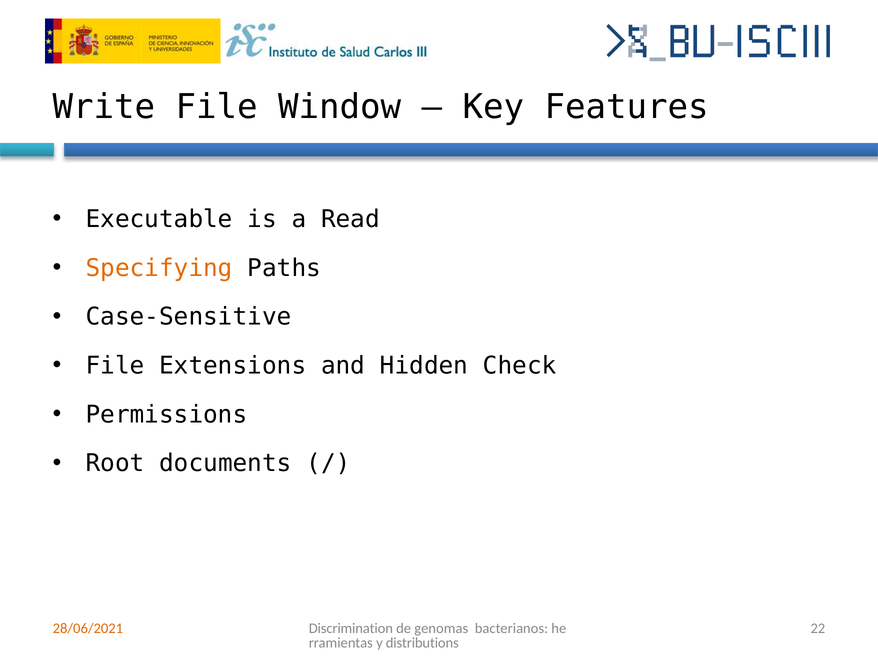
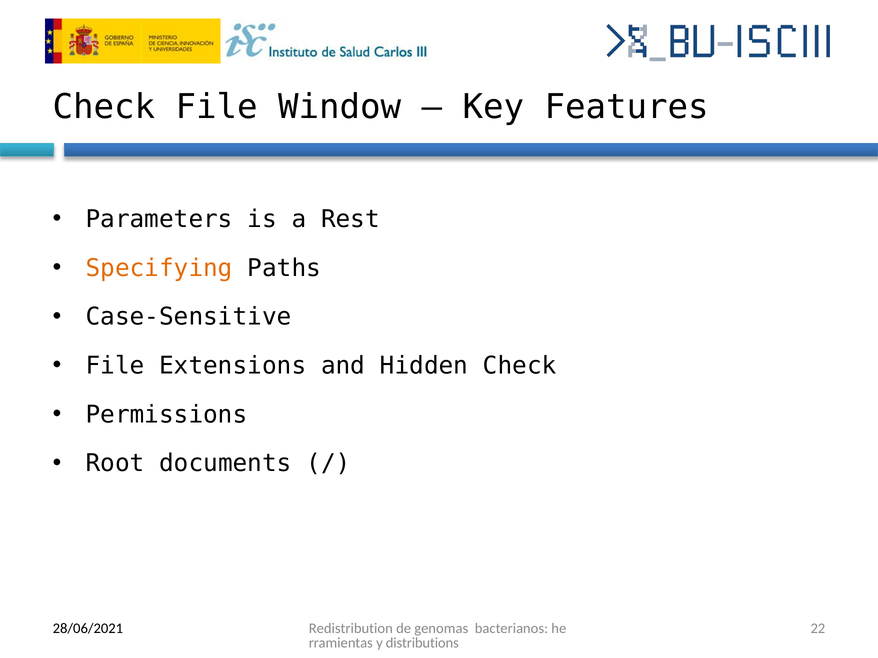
Write at (104, 107): Write -> Check
Executable: Executable -> Parameters
Read: Read -> Rest
Discrimination: Discrimination -> Redistribution
28/06/2021 colour: orange -> black
